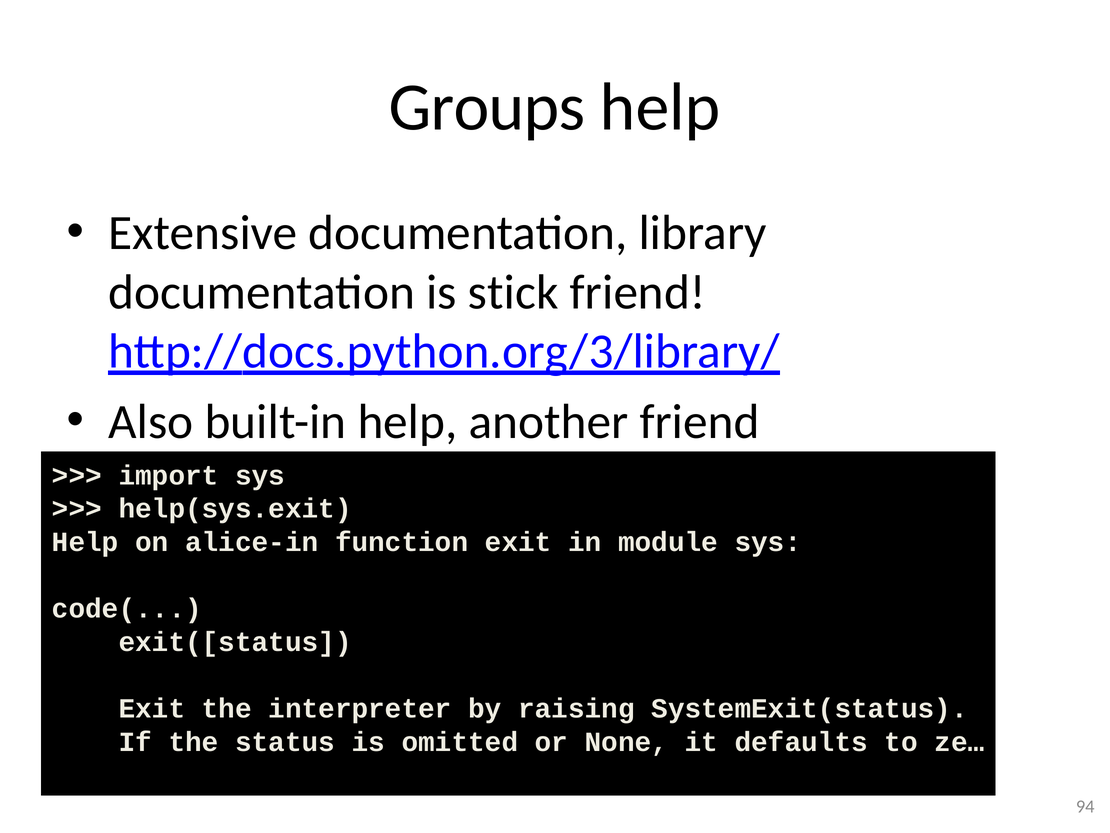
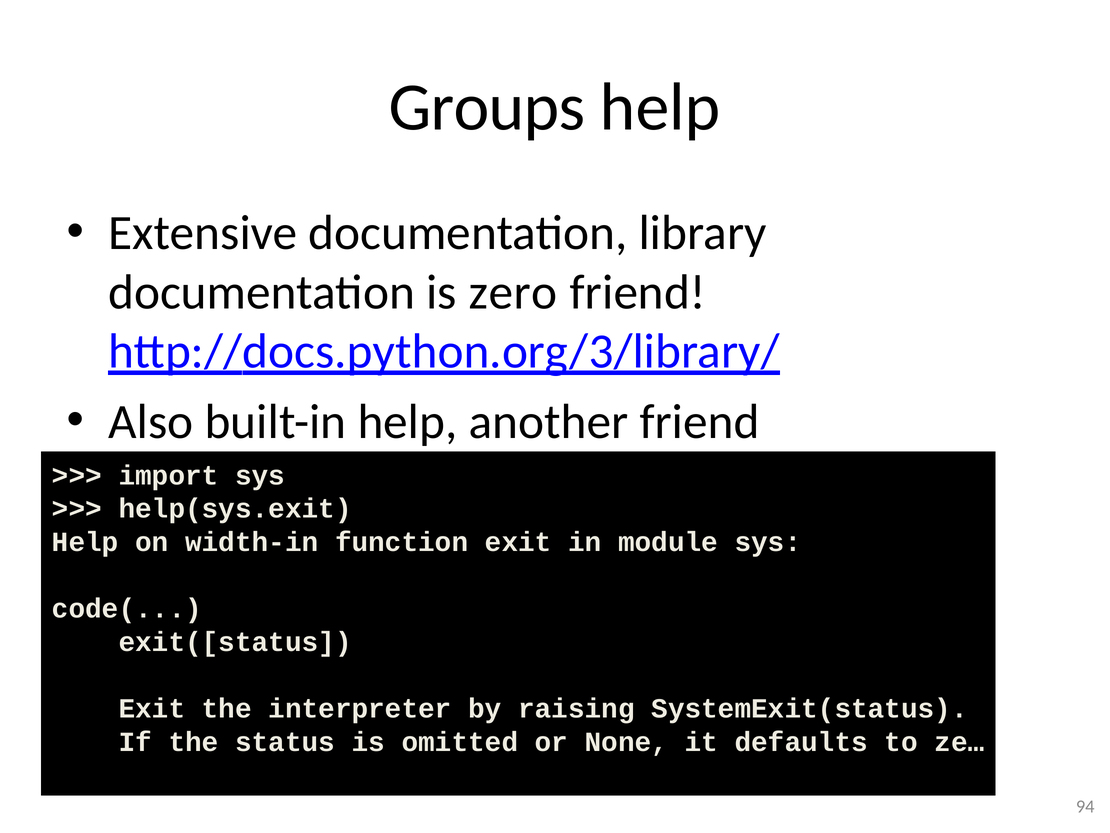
stick: stick -> zero
alice-in: alice-in -> width-in
